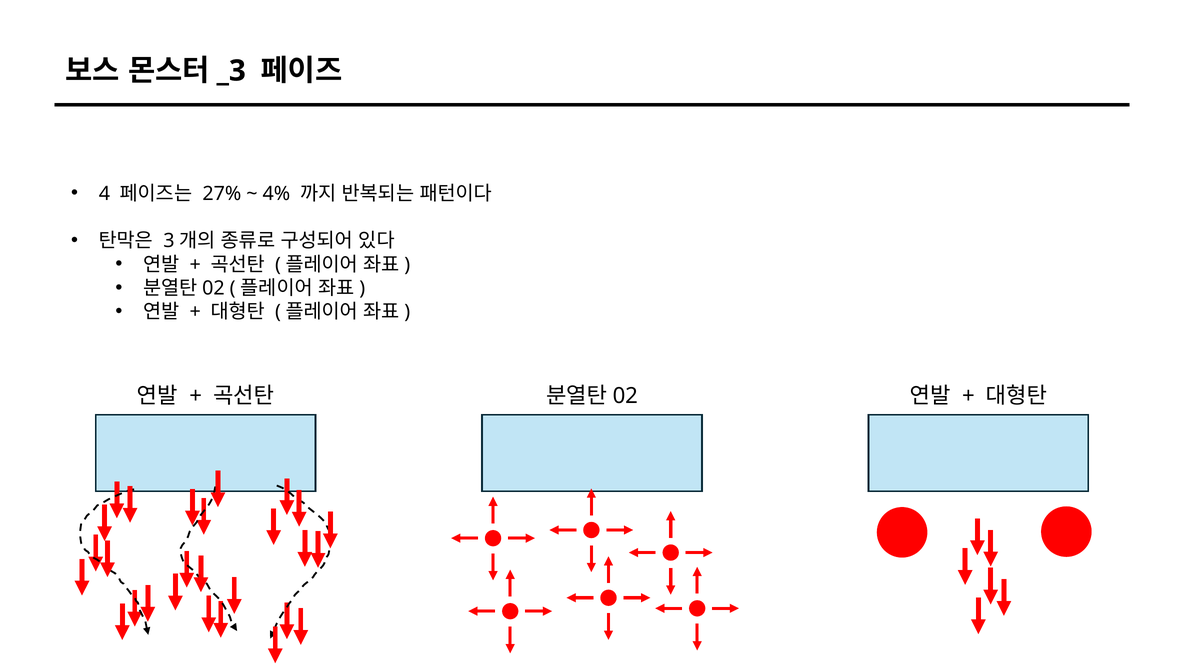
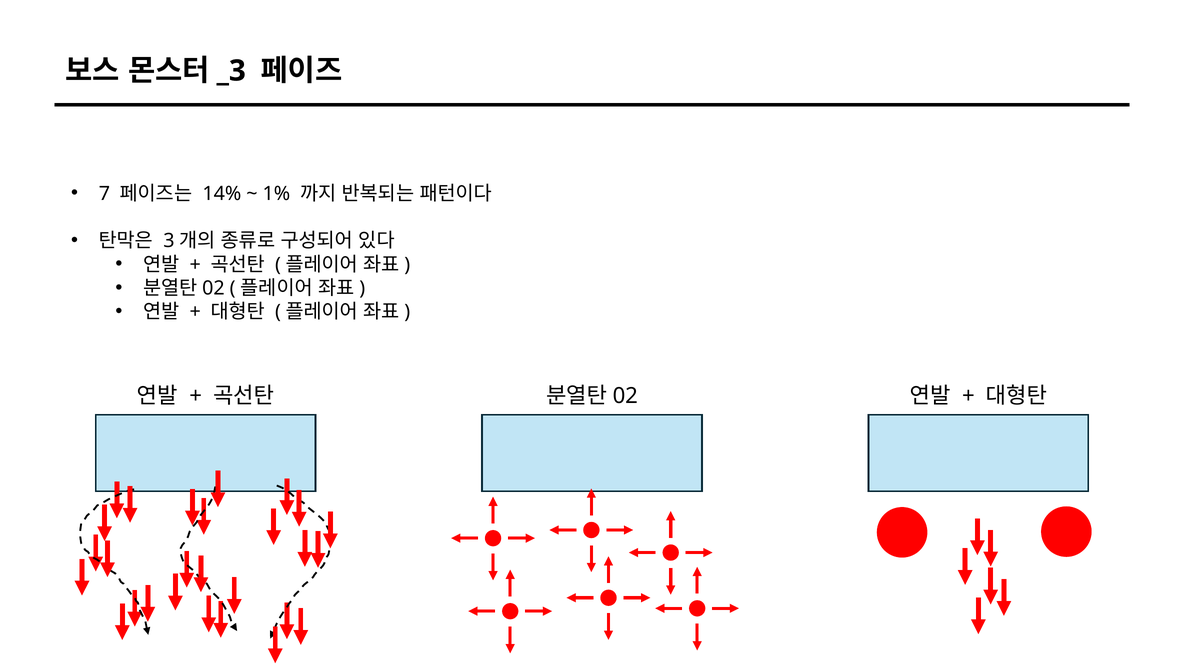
4: 4 -> 7
27%: 27% -> 14%
4%: 4% -> 1%
